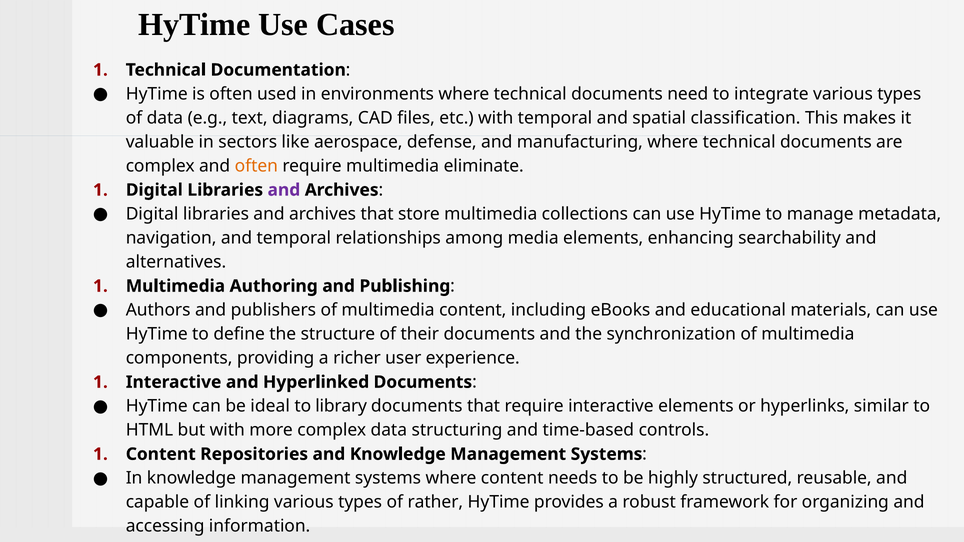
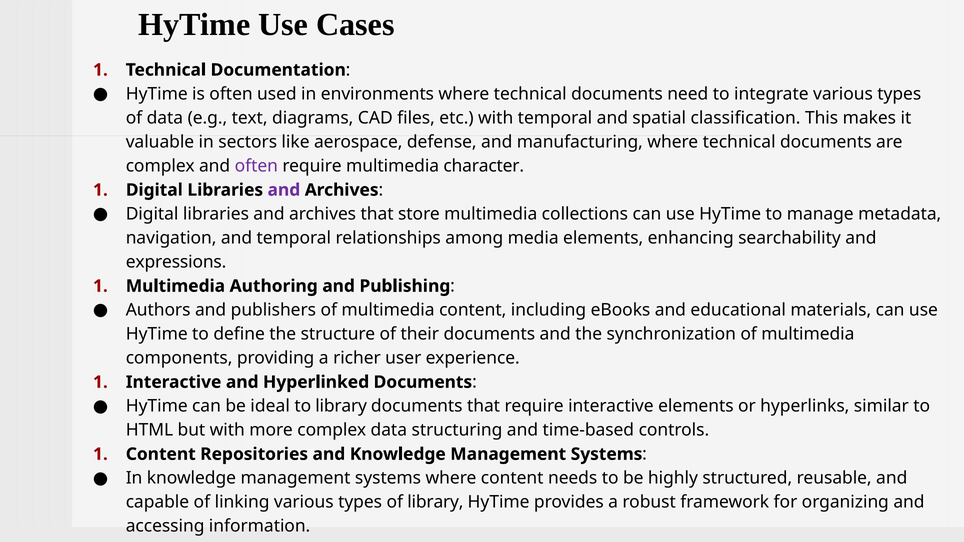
often at (256, 166) colour: orange -> purple
eliminate: eliminate -> character
alternatives: alternatives -> expressions
of rather: rather -> library
